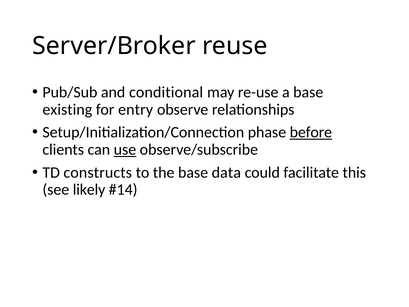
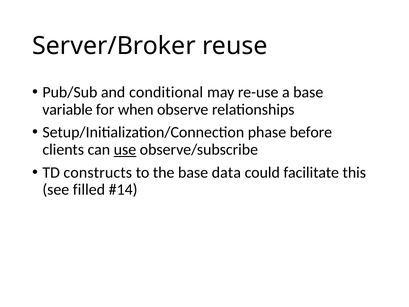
existing: existing -> variable
entry: entry -> when
before underline: present -> none
likely: likely -> filled
